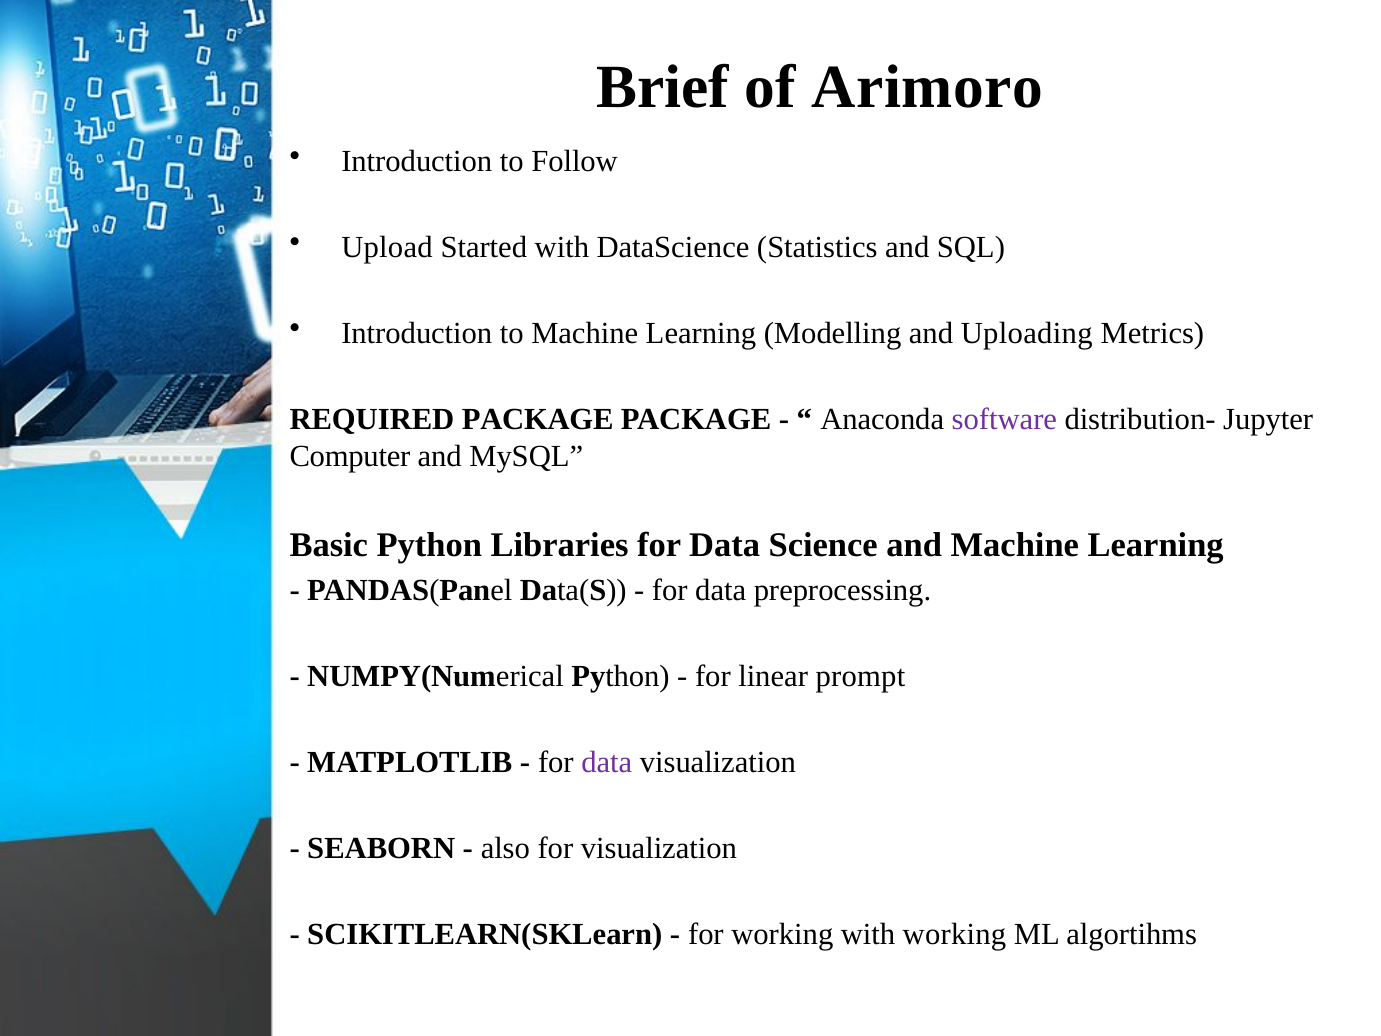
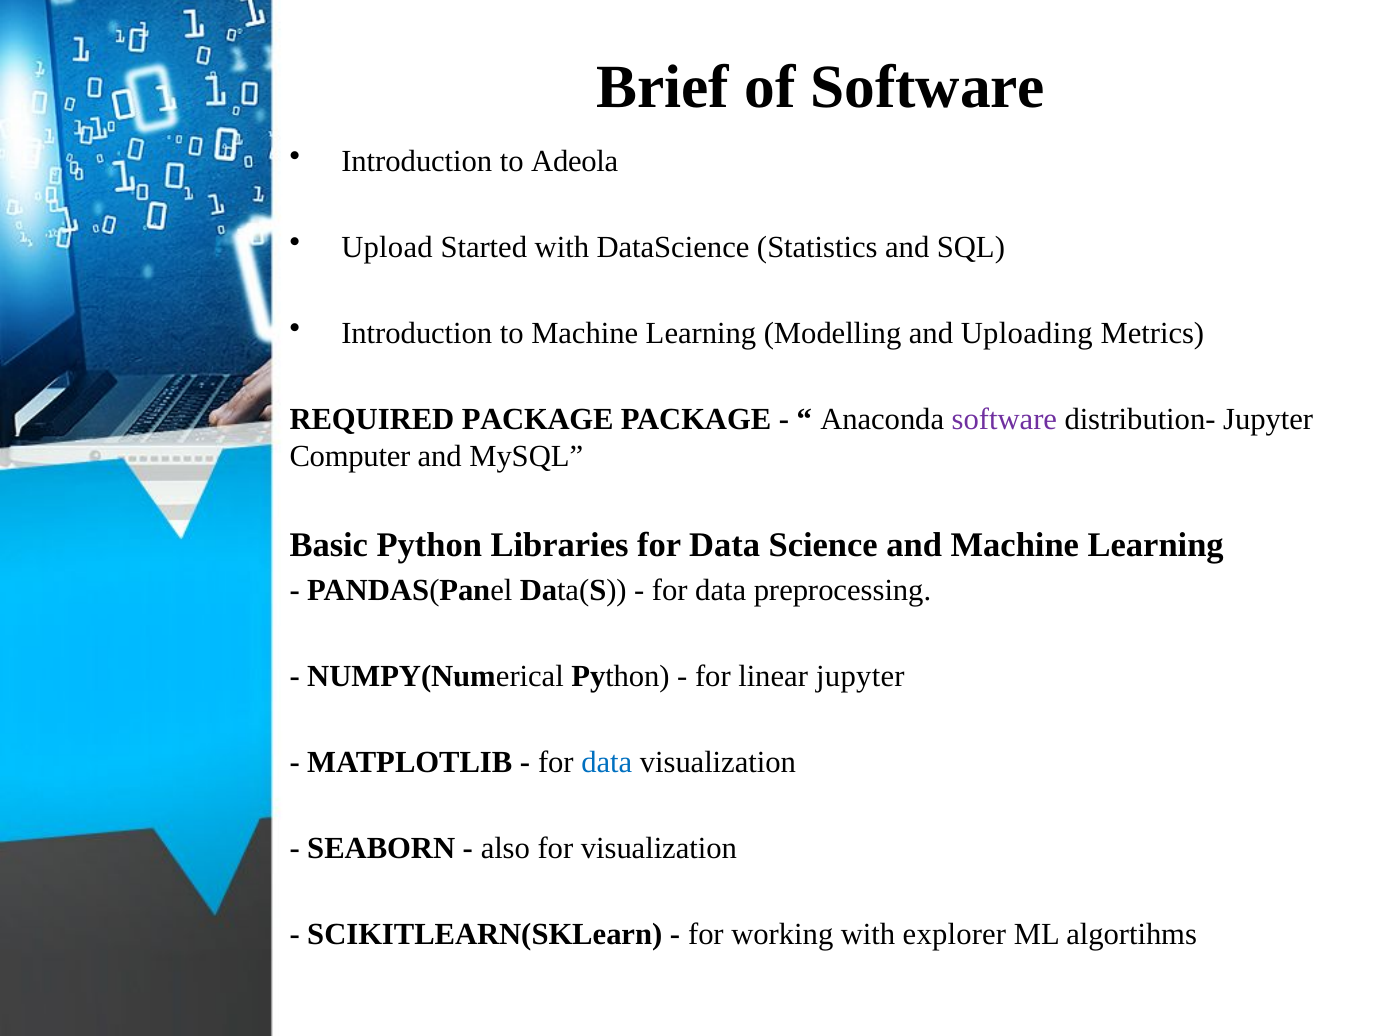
of Arimoro: Arimoro -> Software
Follow: Follow -> Adeola
linear prompt: prompt -> jupyter
data at (607, 762) colour: purple -> blue
with working: working -> explorer
